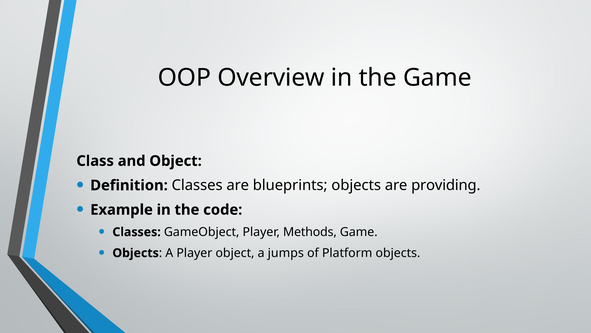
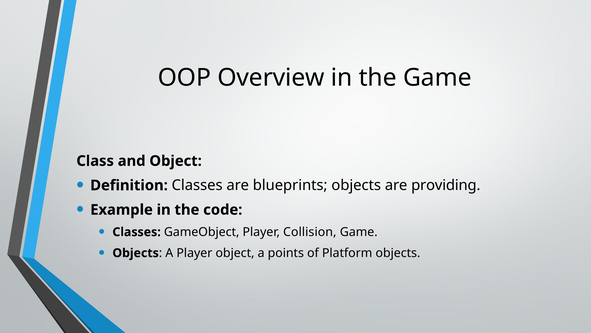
Methods: Methods -> Collision
jumps: jumps -> points
